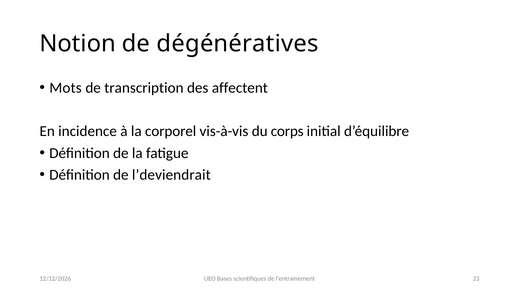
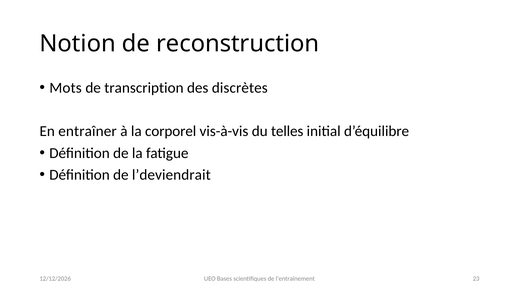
dégénératives: dégénératives -> reconstruction
affectent: affectent -> discrètes
incidence: incidence -> entraîner
corps: corps -> telles
